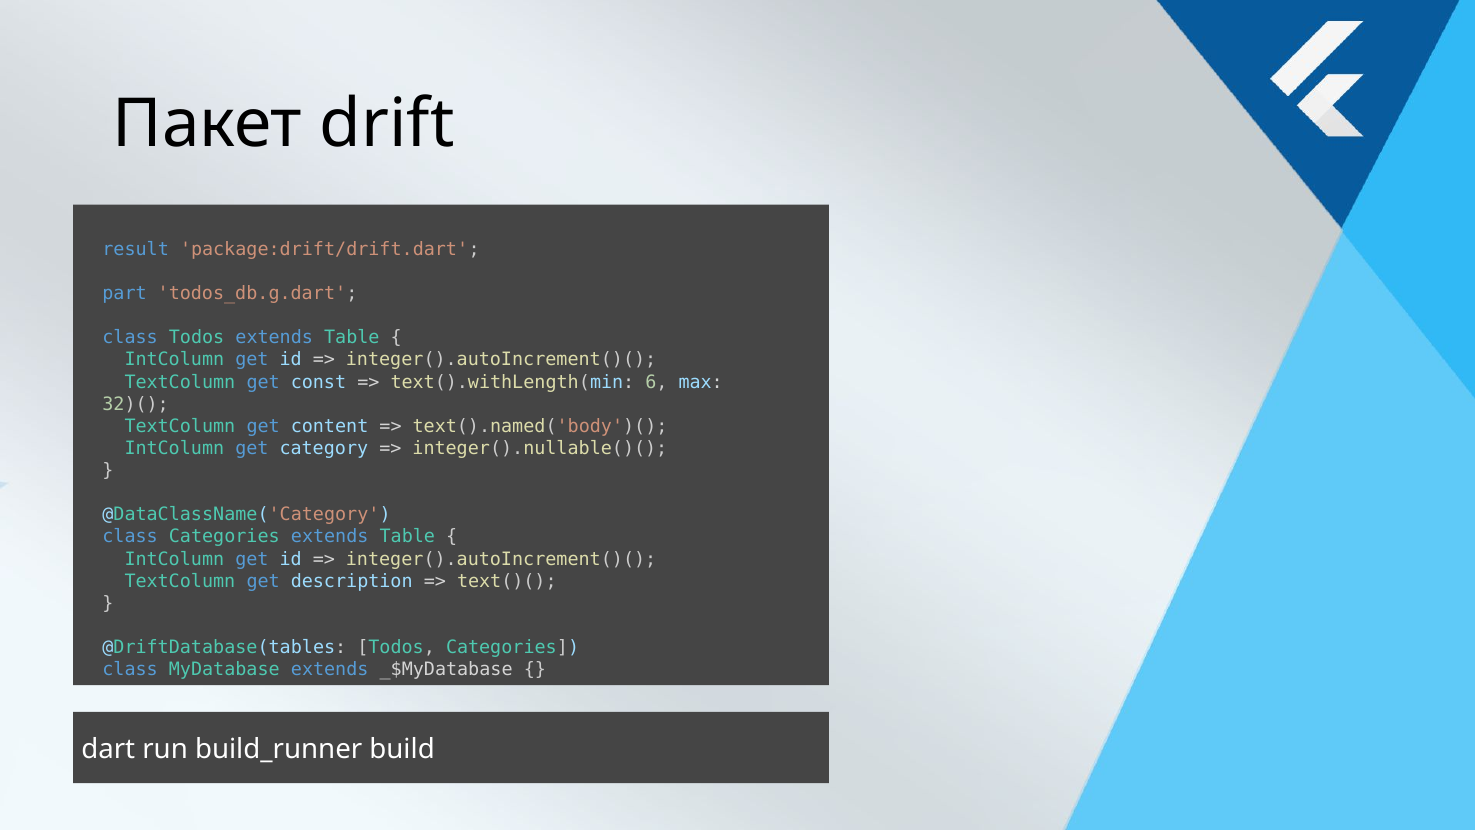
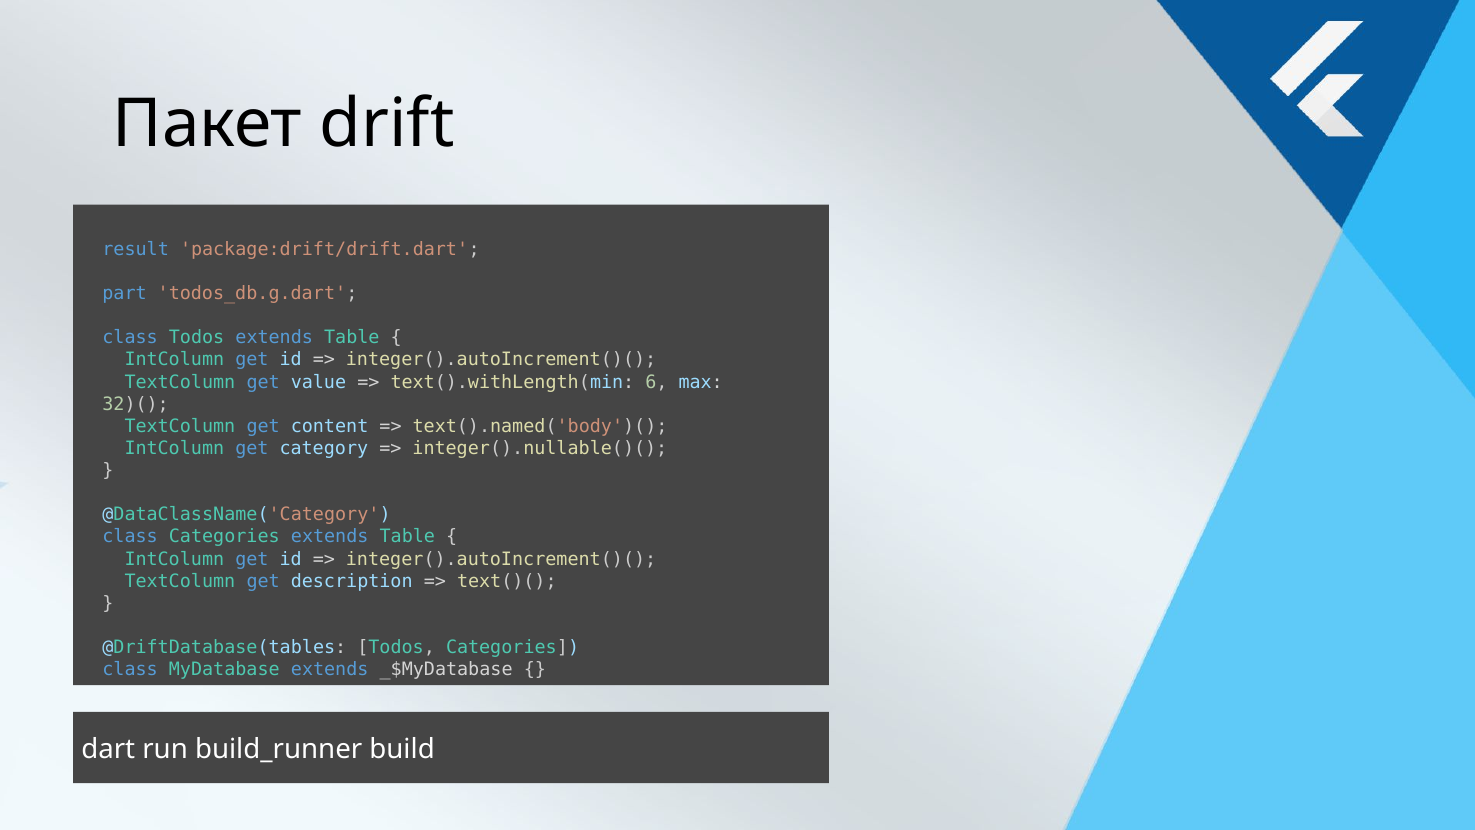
const: const -> value
